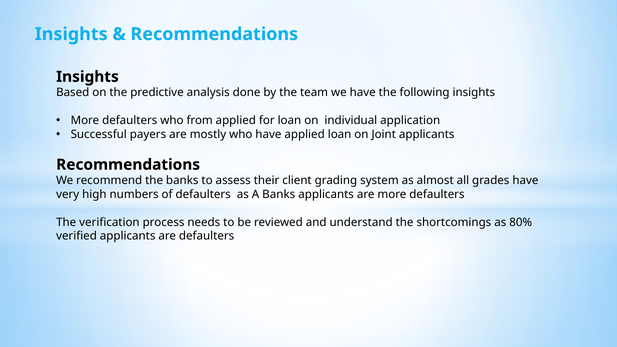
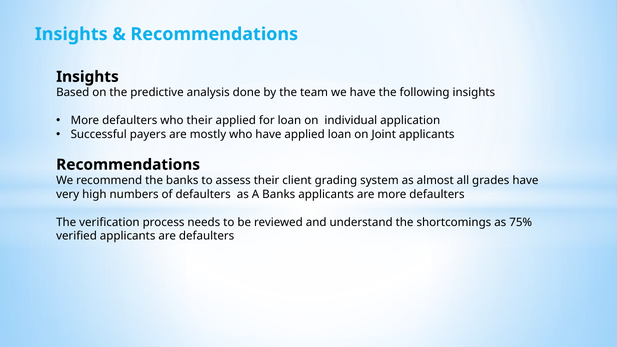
who from: from -> their
80%: 80% -> 75%
